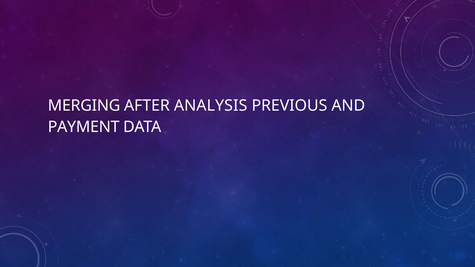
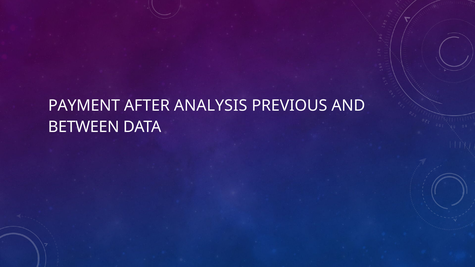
MERGING: MERGING -> PAYMENT
PAYMENT: PAYMENT -> BETWEEN
